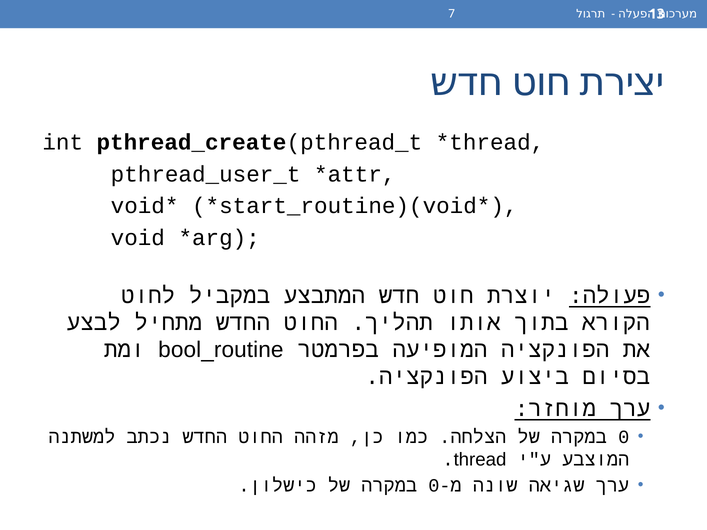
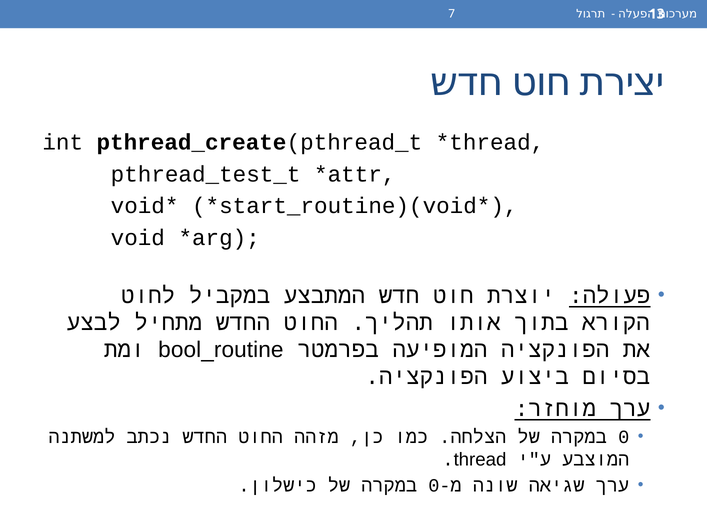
pthread_user_t: pthread_user_t -> pthread_test_t
